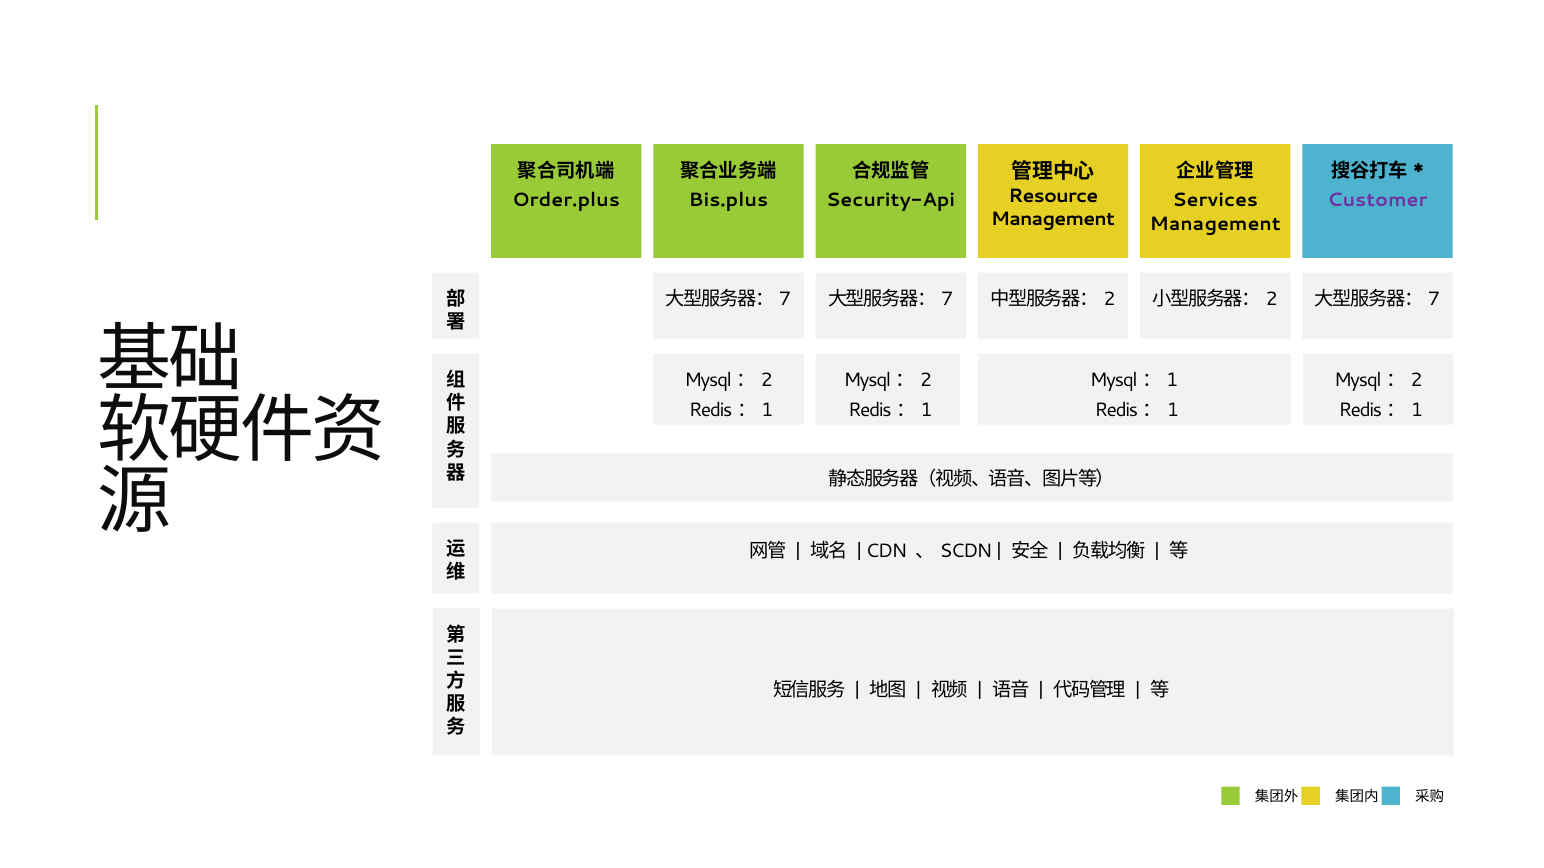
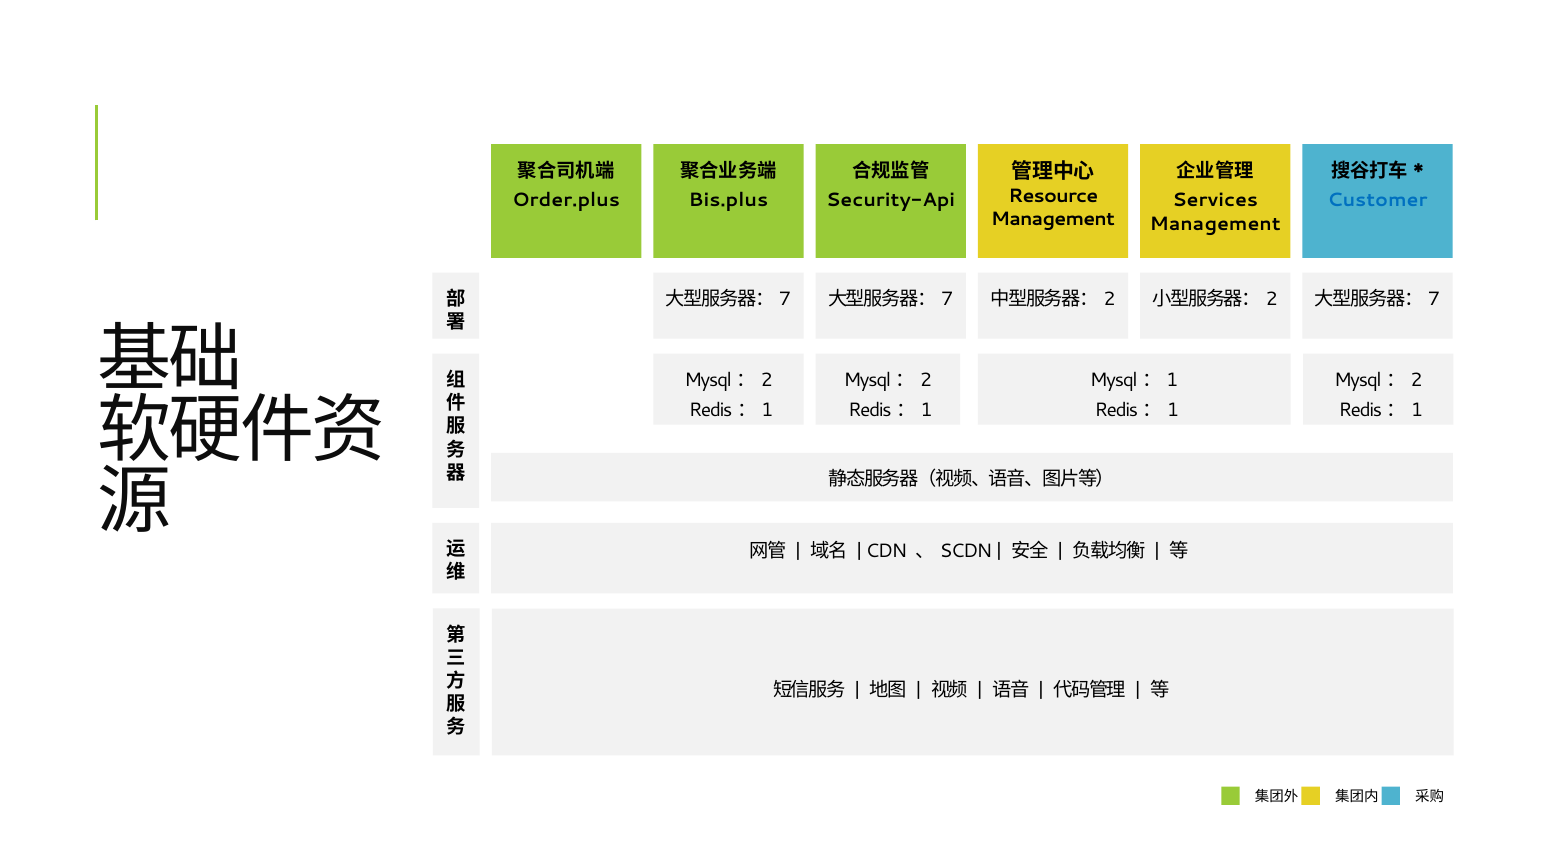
Customer colour: purple -> blue
